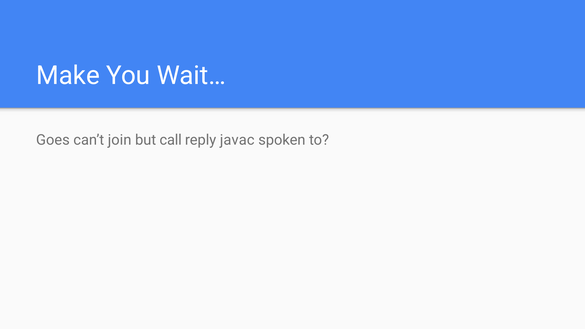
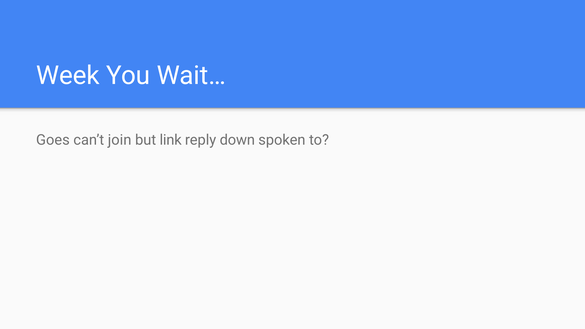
Make: Make -> Week
call: call -> link
javac: javac -> down
